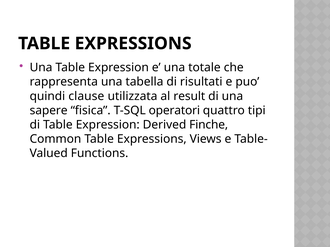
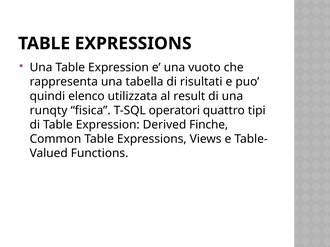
totale: totale -> vuoto
clause: clause -> elenco
sapere: sapere -> runqty
